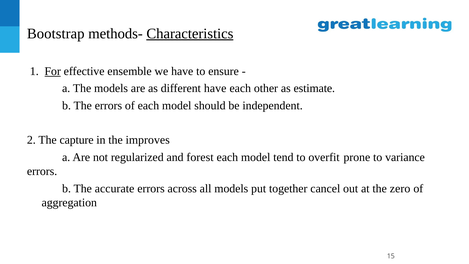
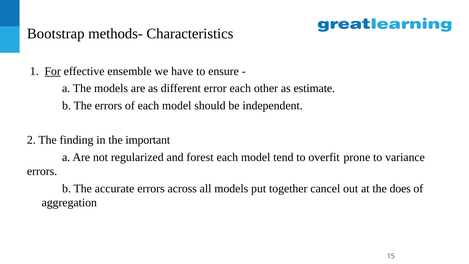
Characteristics underline: present -> none
different have: have -> error
capture: capture -> finding
improves: improves -> important
zero: zero -> does
